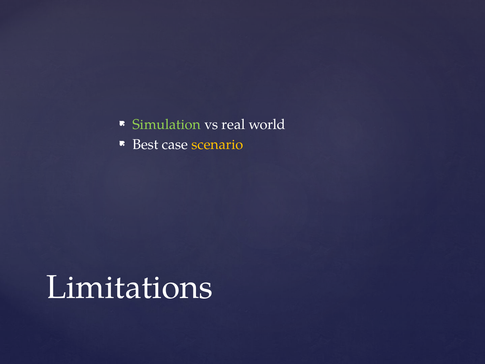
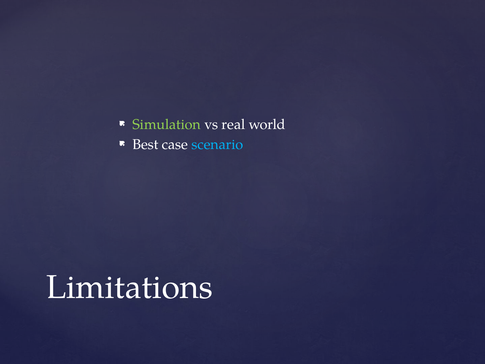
scenario colour: yellow -> light blue
